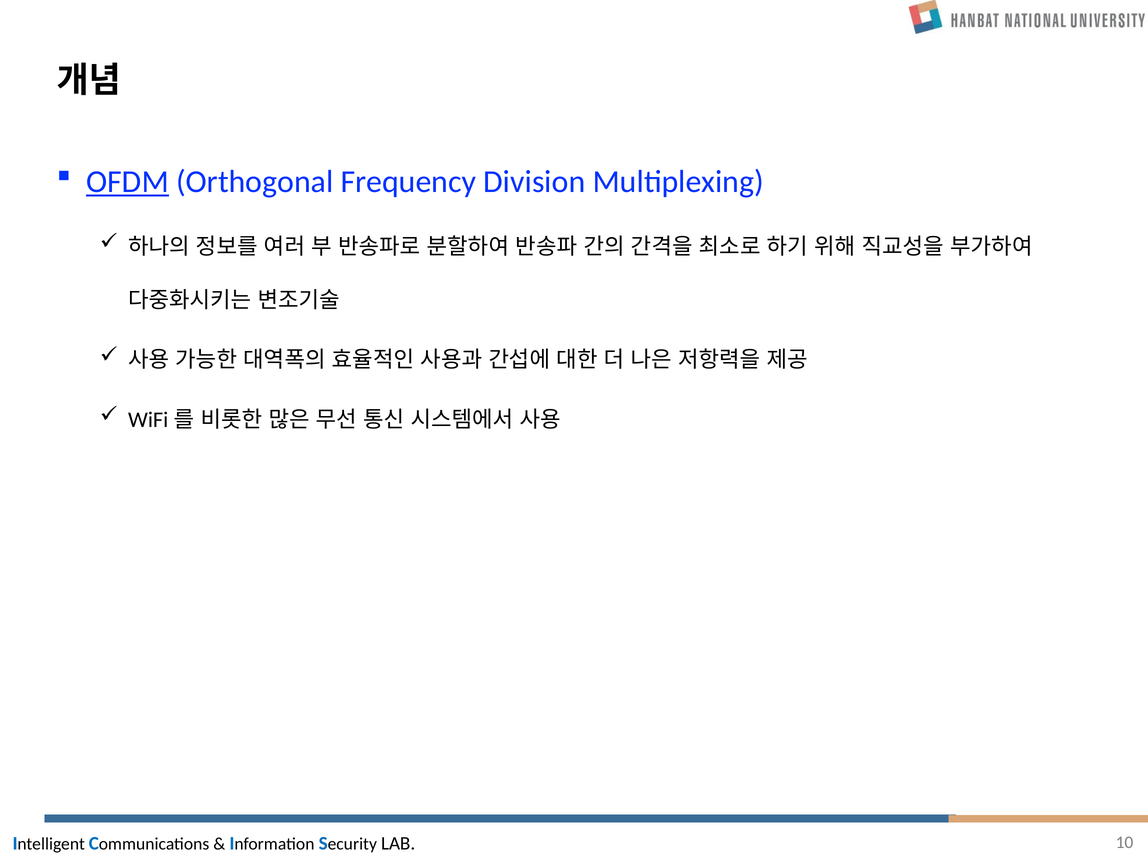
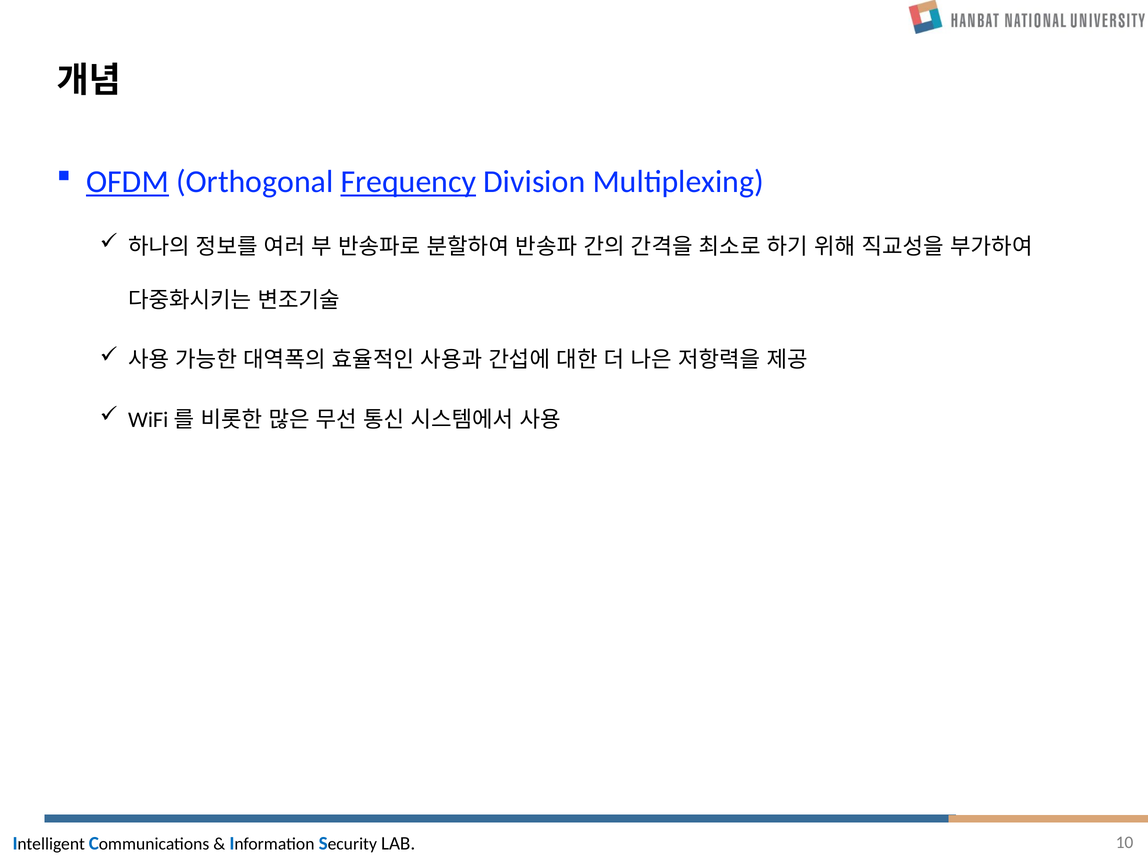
Frequency underline: none -> present
